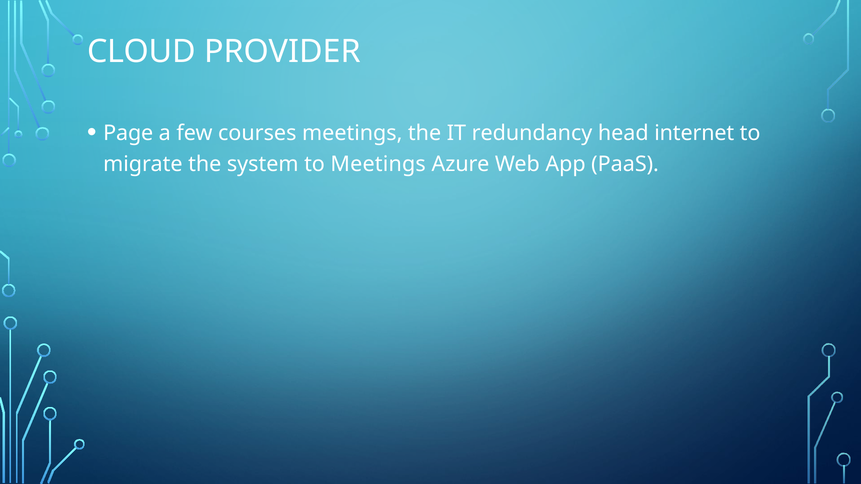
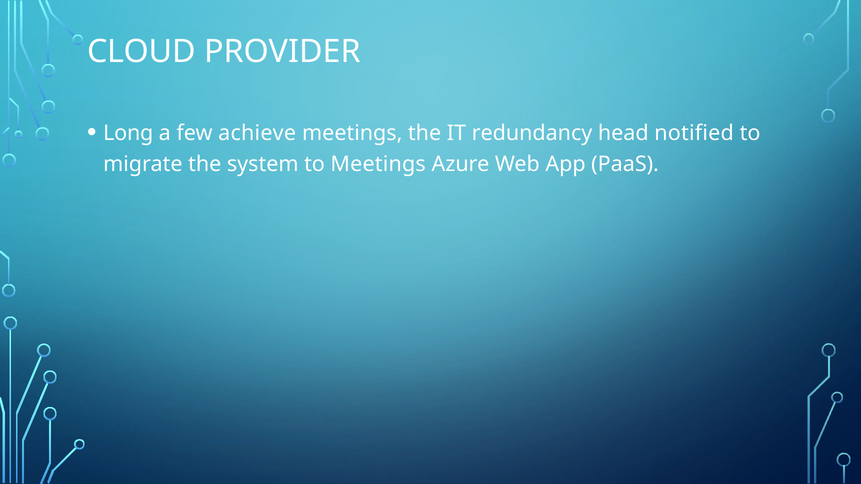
Page: Page -> Long
courses: courses -> achieve
internet: internet -> notified
